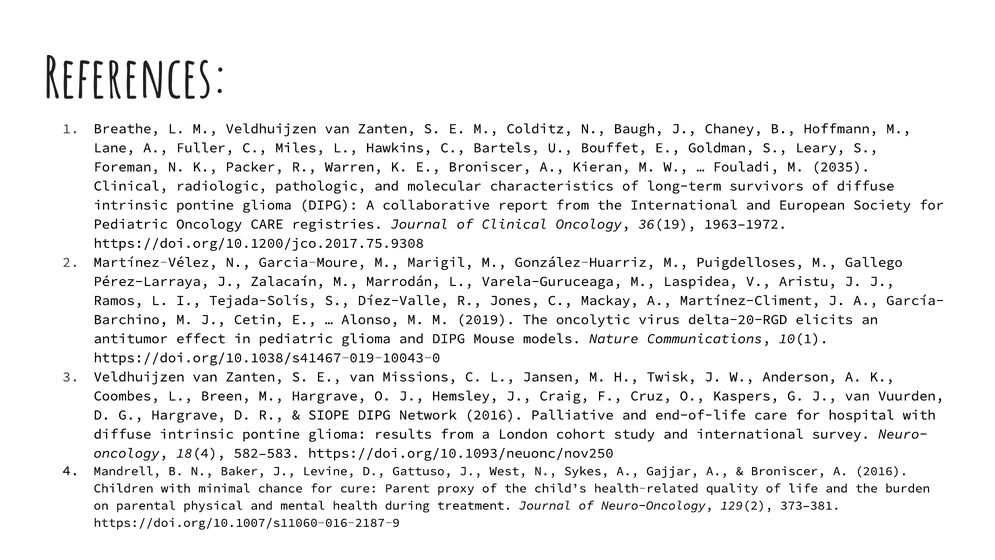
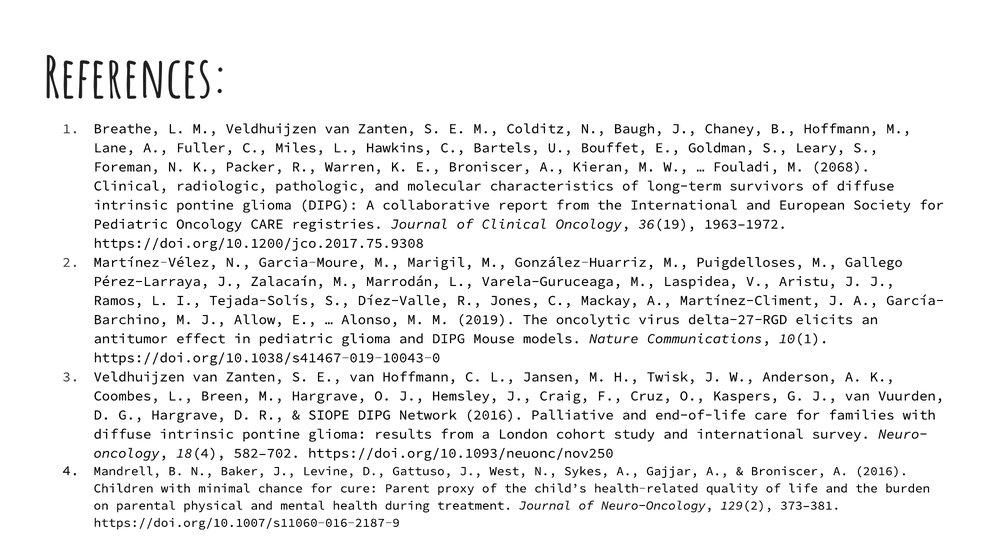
2035: 2035 -> 2068
Cetin: Cetin -> Allow
delta-20-RGD: delta-20-RGD -> delta-27-RGD
van Missions: Missions -> Hoffmann
hospital: hospital -> families
582–583: 582–583 -> 582–702
